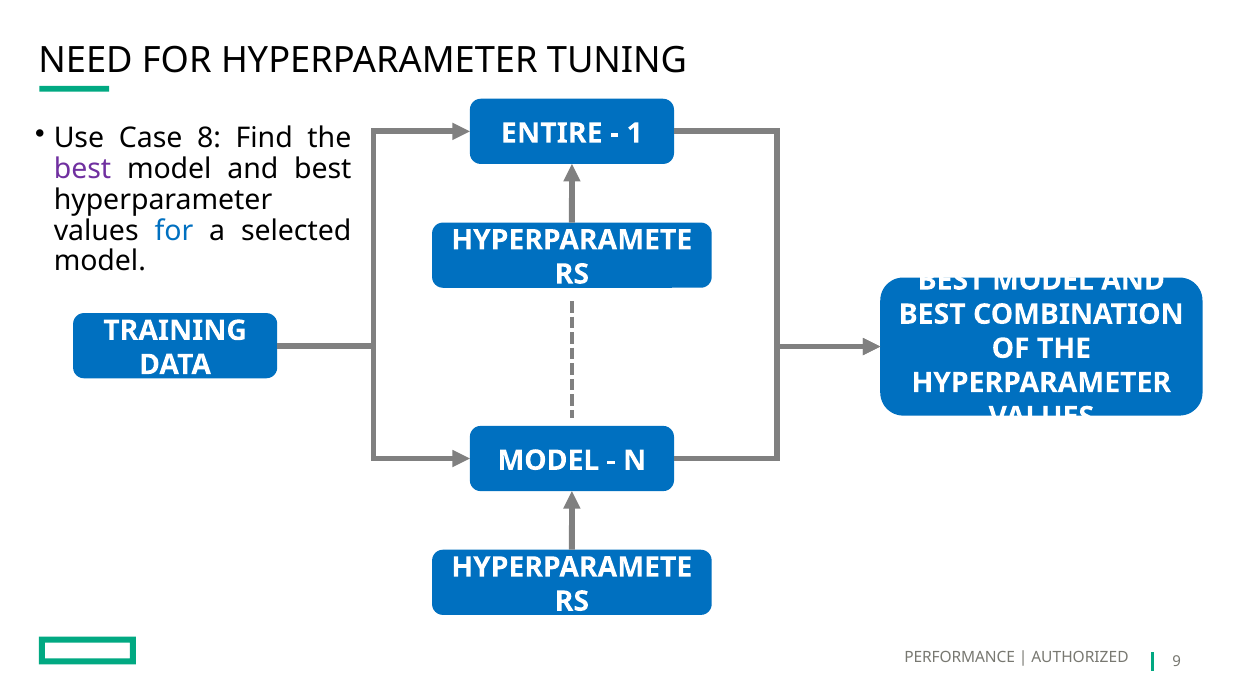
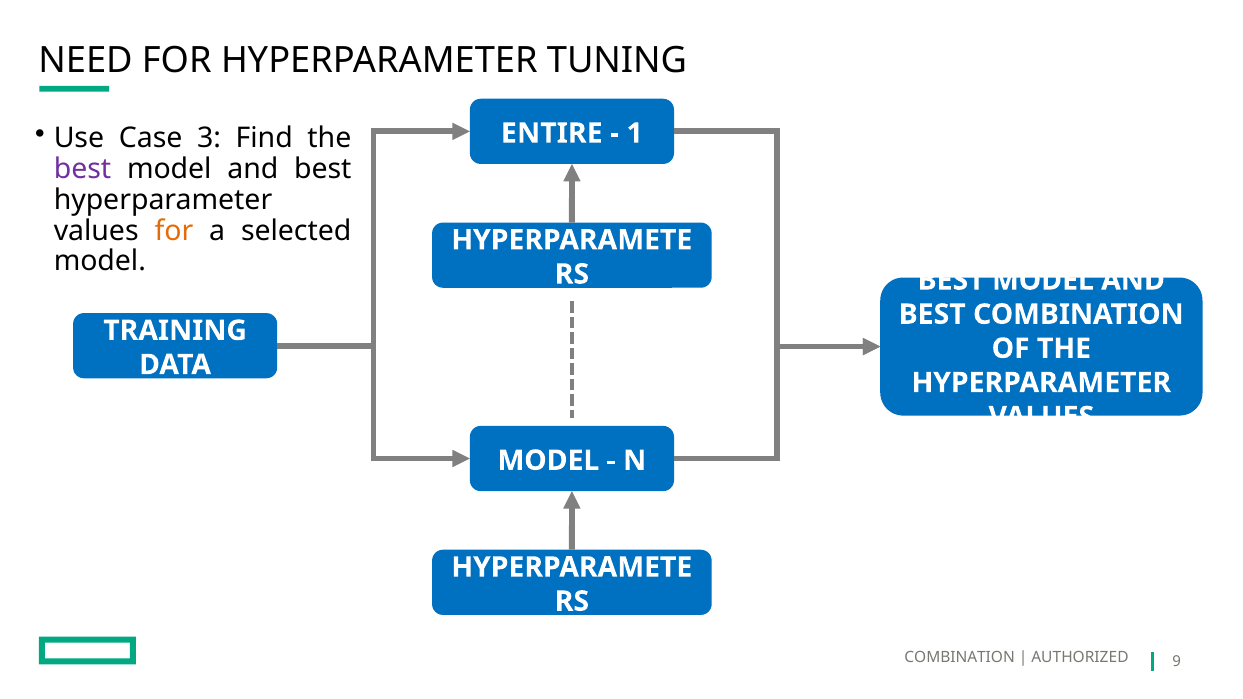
8: 8 -> 3
for at (174, 231) colour: blue -> orange
PERFORMANCE at (960, 658): PERFORMANCE -> COMBINATION
